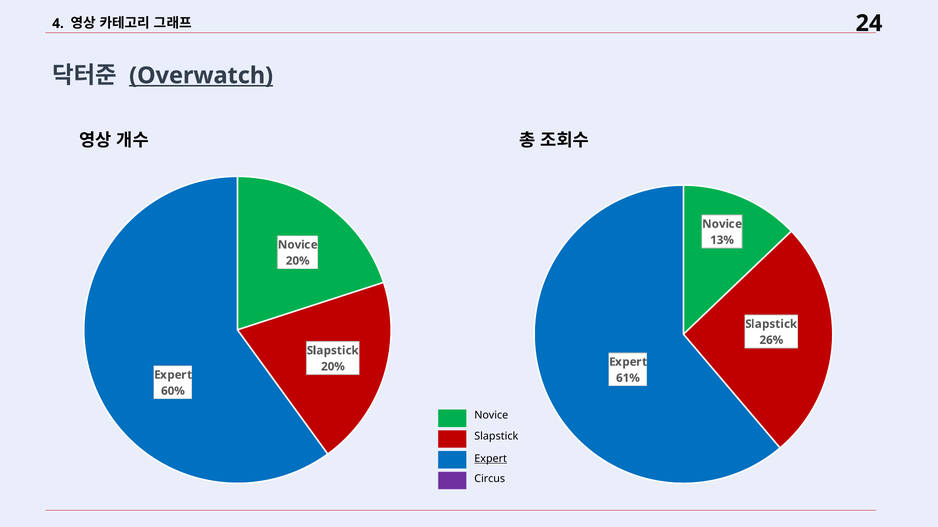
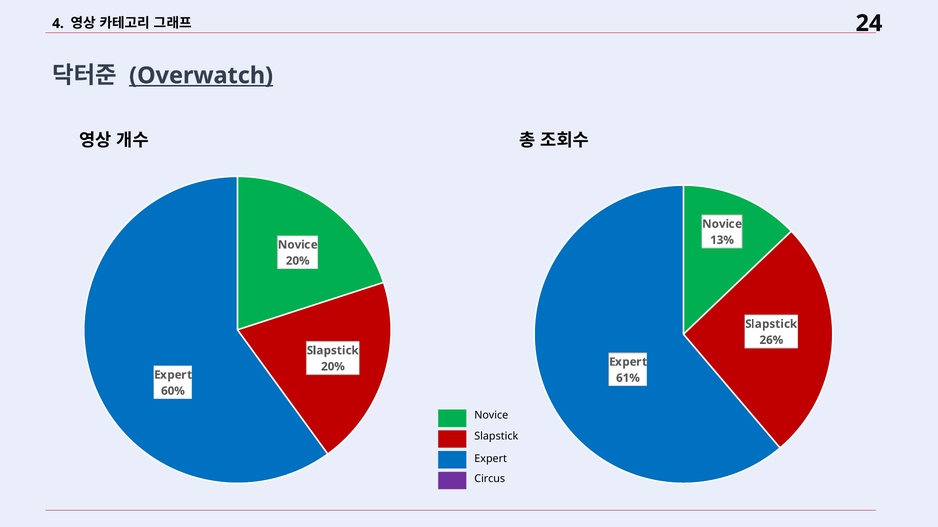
Expert at (491, 459) underline: present -> none
